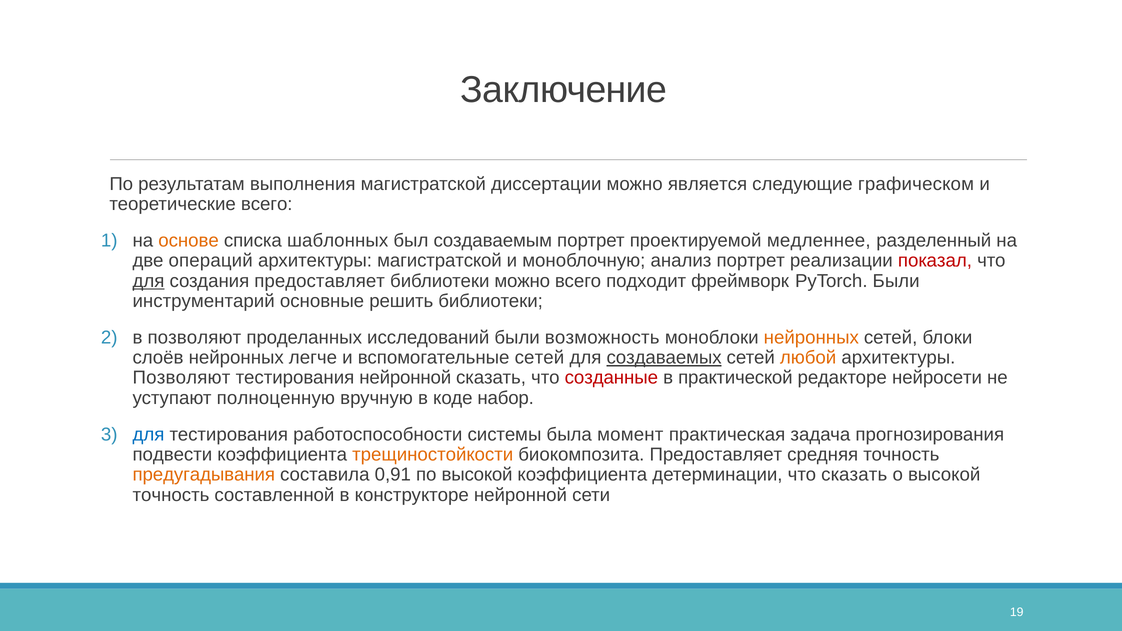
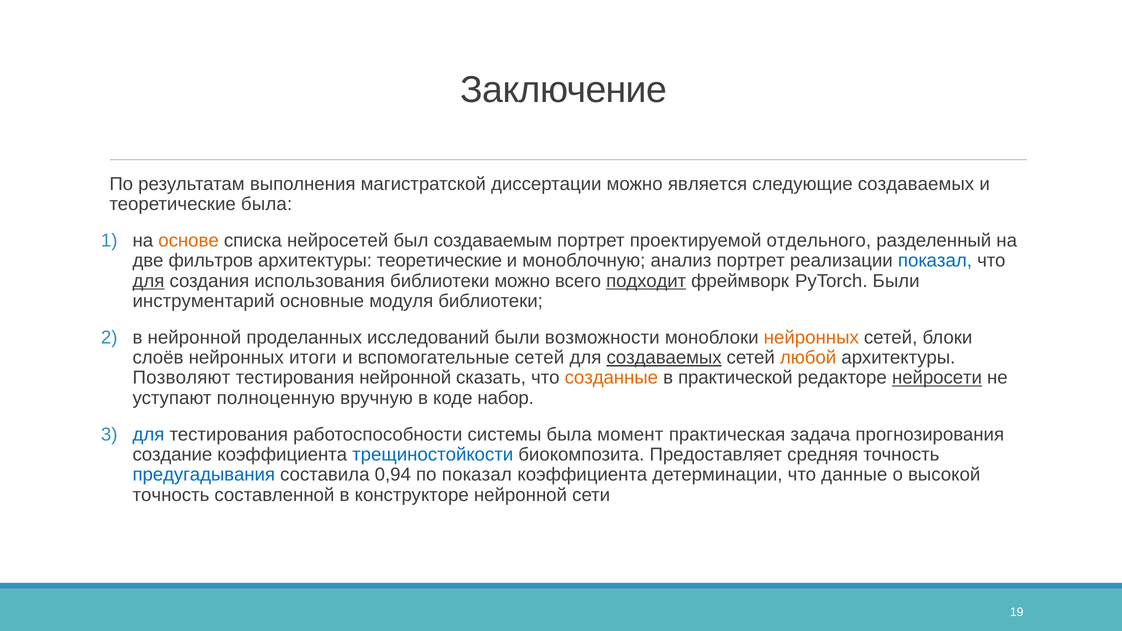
следующие графическом: графическом -> создаваемых
теоретические всего: всего -> была
шаблонных: шаблонных -> нейросетей
медленнее: медленнее -> отдельного
операций: операций -> фильтров
архитектуры магистратской: магистратской -> теоретические
показал at (935, 261) colour: red -> blue
создания предоставляет: предоставляет -> использования
подходит underline: none -> present
решить: решить -> модуля
в позволяют: позволяют -> нейронной
возможность: возможность -> возможности
легче: легче -> итоги
созданные colour: red -> orange
нейросети underline: none -> present
подвести: подвести -> создание
трещиностойкости colour: orange -> blue
предугадывания colour: orange -> blue
0,91: 0,91 -> 0,94
по высокой: высокой -> показал
что сказать: сказать -> данные
